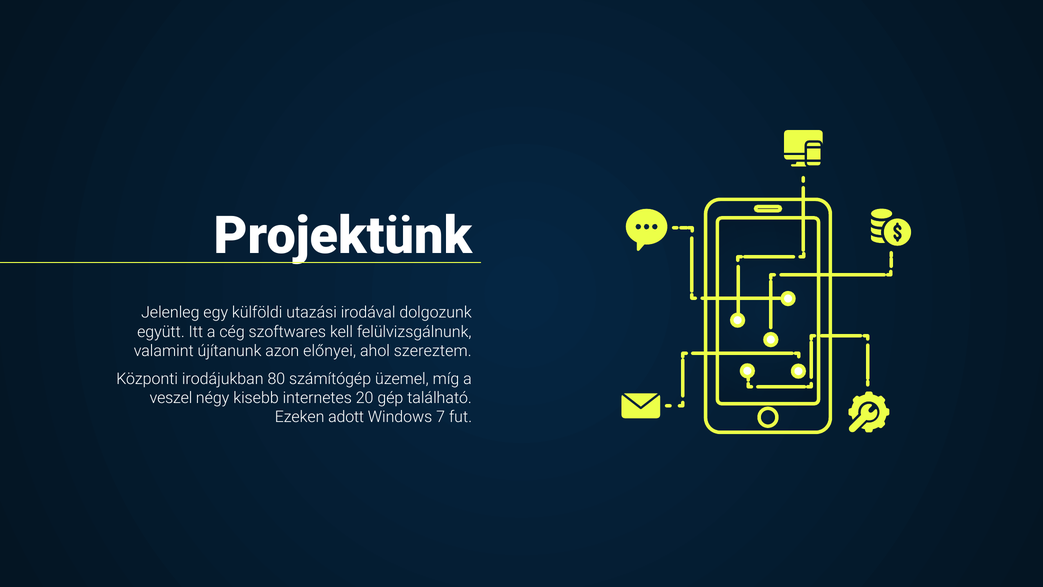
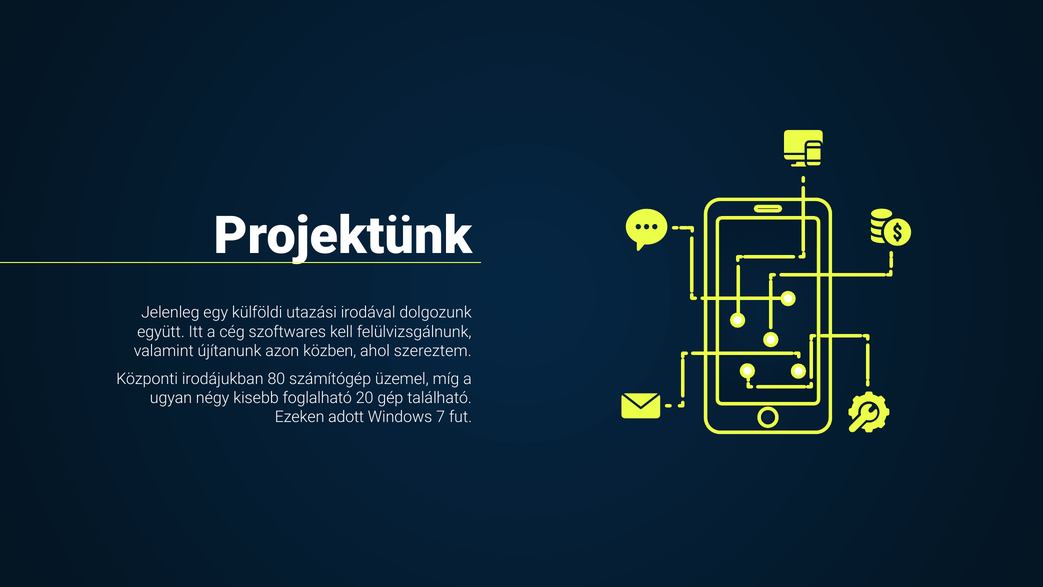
előnyei: előnyei -> közben
veszel: veszel -> ugyan
internetes: internetes -> foglalható
